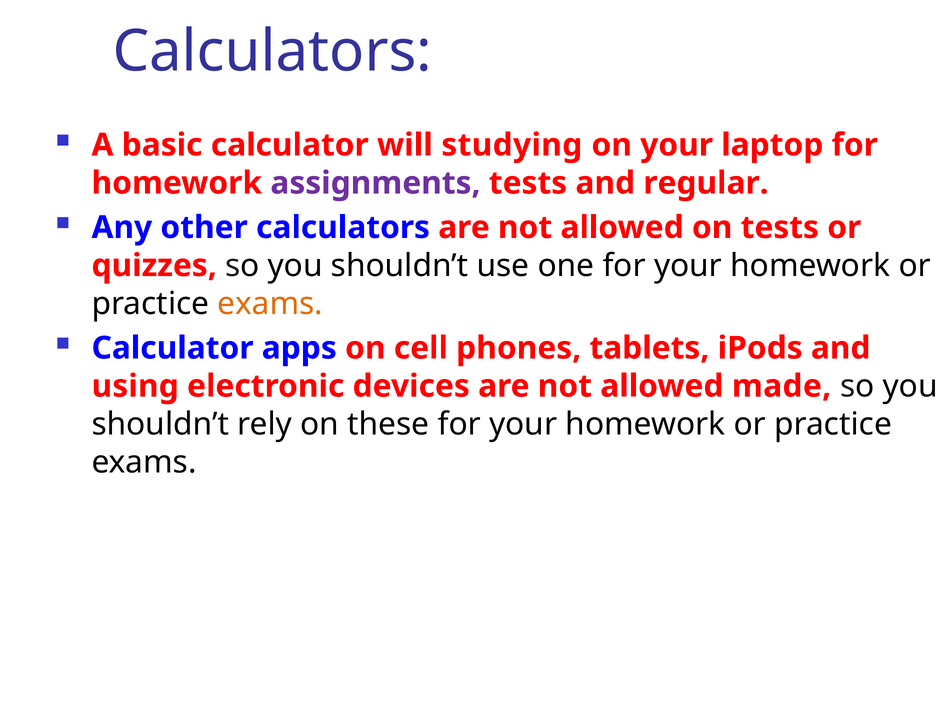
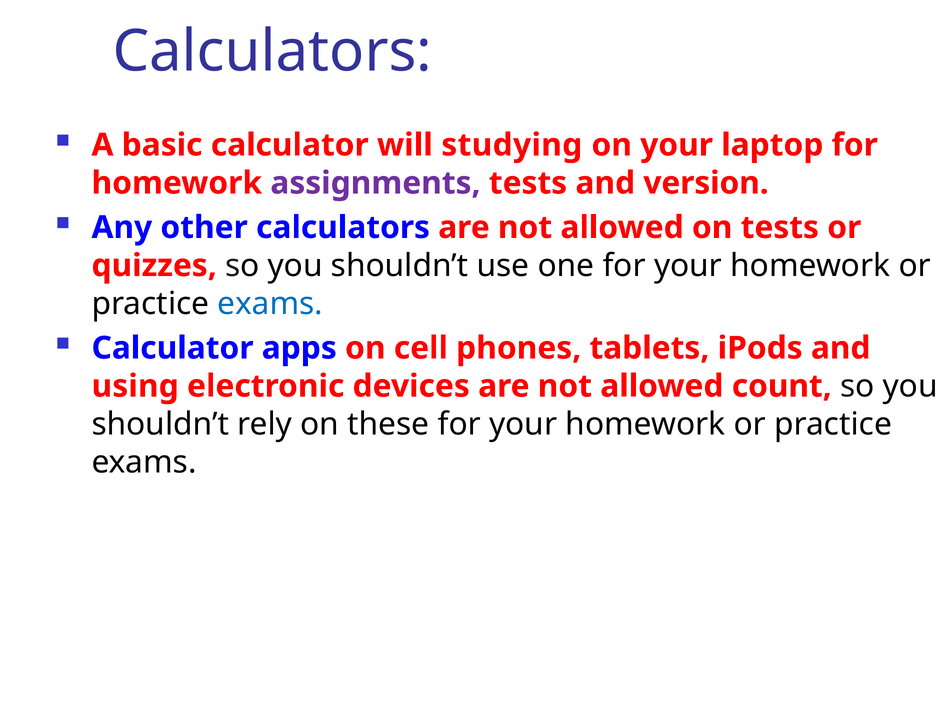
regular: regular -> version
exams at (270, 304) colour: orange -> blue
made: made -> count
